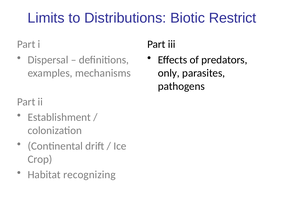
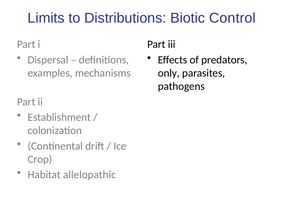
Restrict: Restrict -> Control
recognizing: recognizing -> allelopathic
